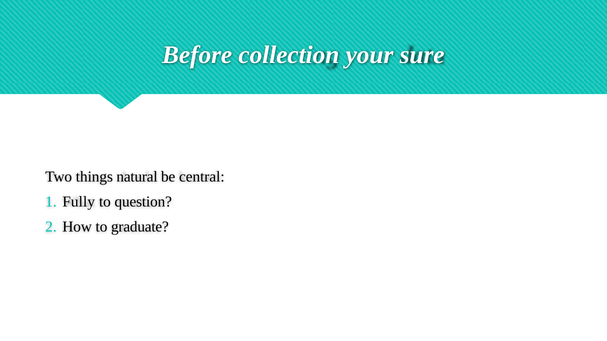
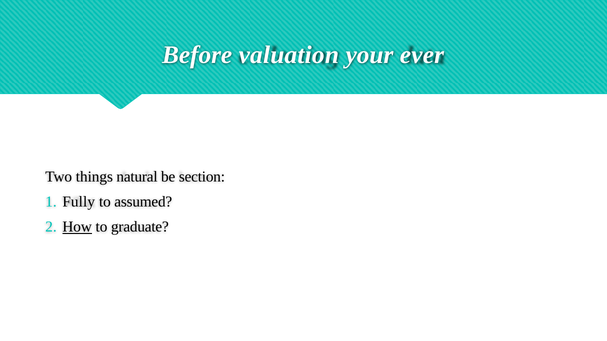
collection: collection -> valuation
sure: sure -> ever
central: central -> section
question: question -> assumed
How underline: none -> present
